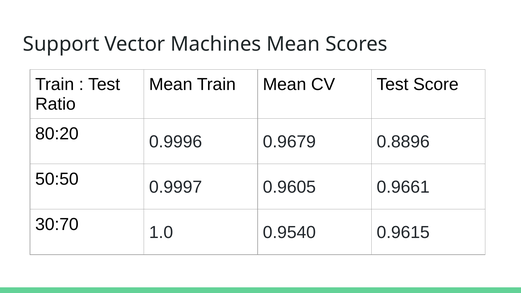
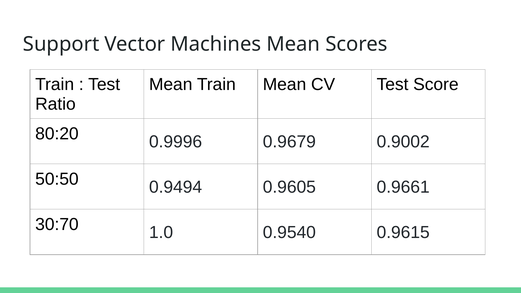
0.8896: 0.8896 -> 0.9002
0.9997: 0.9997 -> 0.9494
